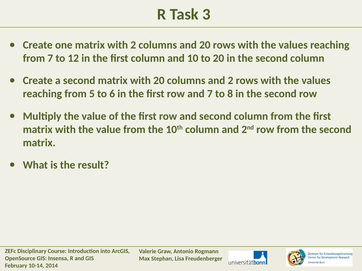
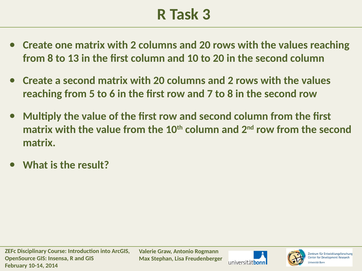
from 7: 7 -> 8
12: 12 -> 13
